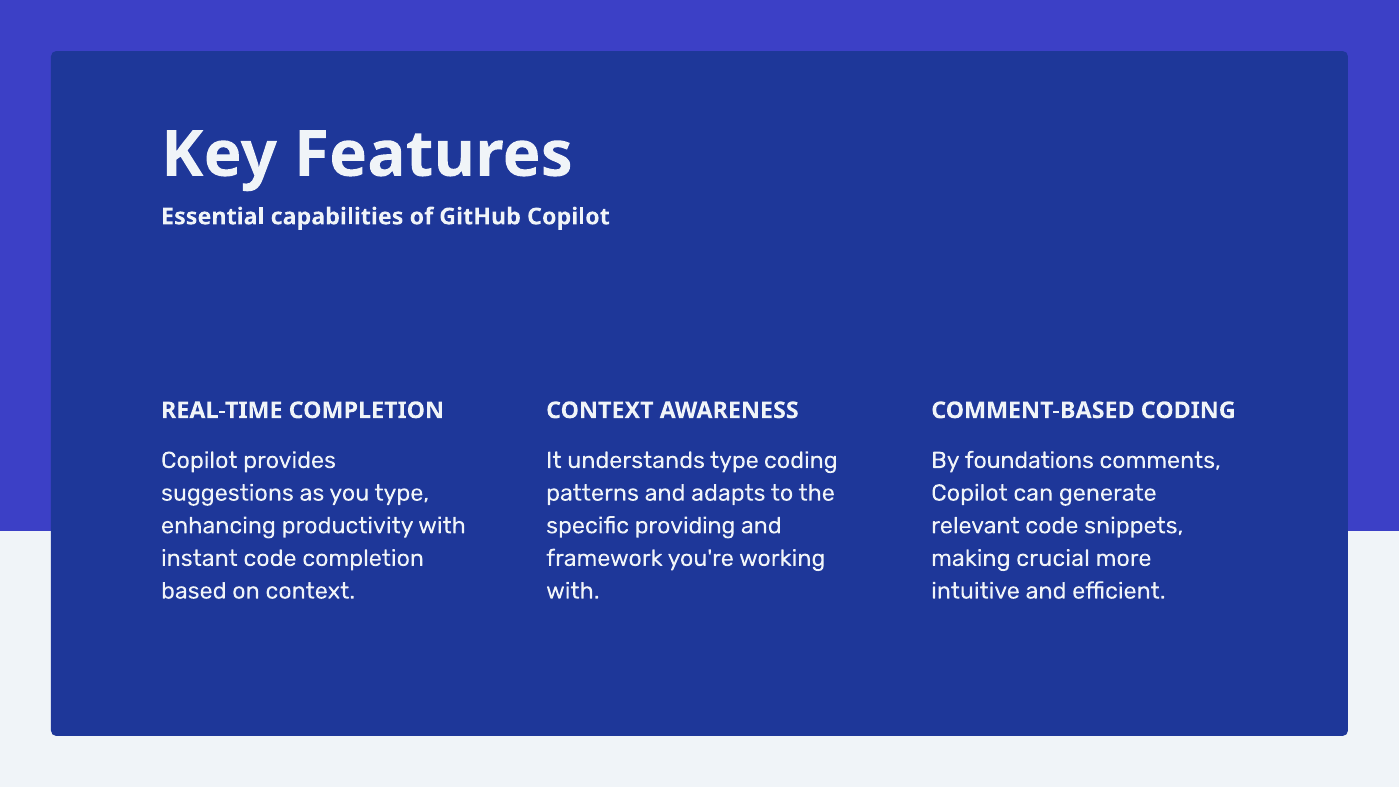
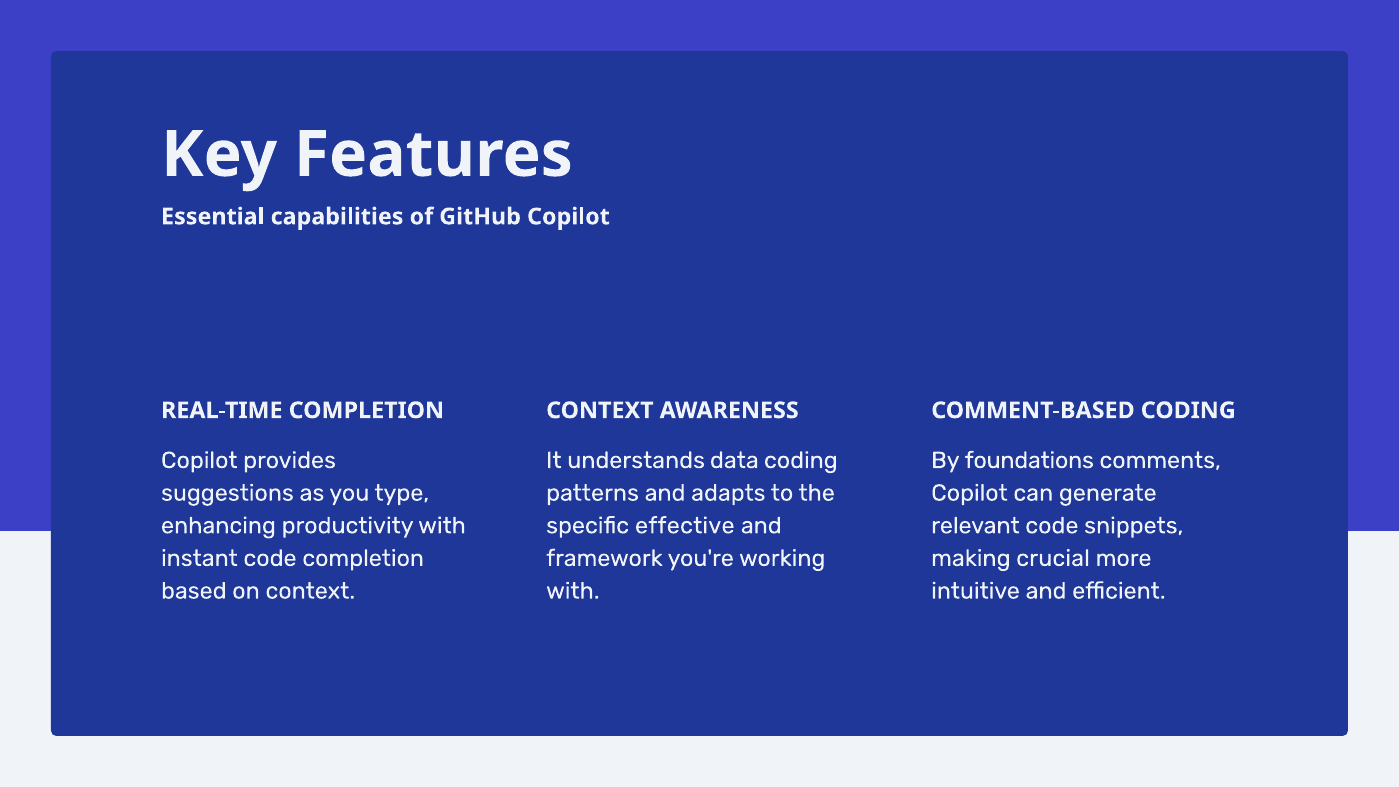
understands type: type -> data
providing: providing -> effective
